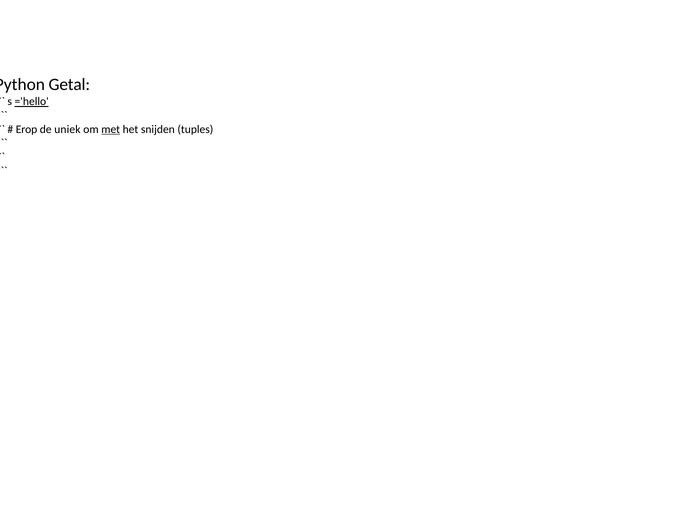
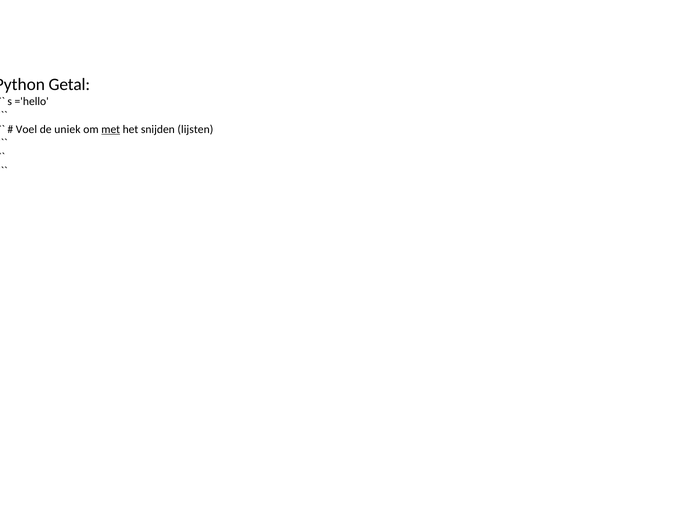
='hello underline: present -> none
Erop: Erop -> Voel
tuples: tuples -> lijsten
